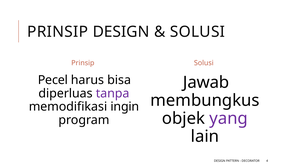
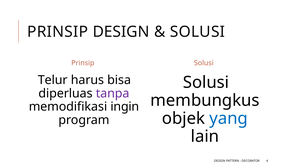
Pecel: Pecel -> Telur
Jawab at (206, 82): Jawab -> Solusi
yang colour: purple -> blue
